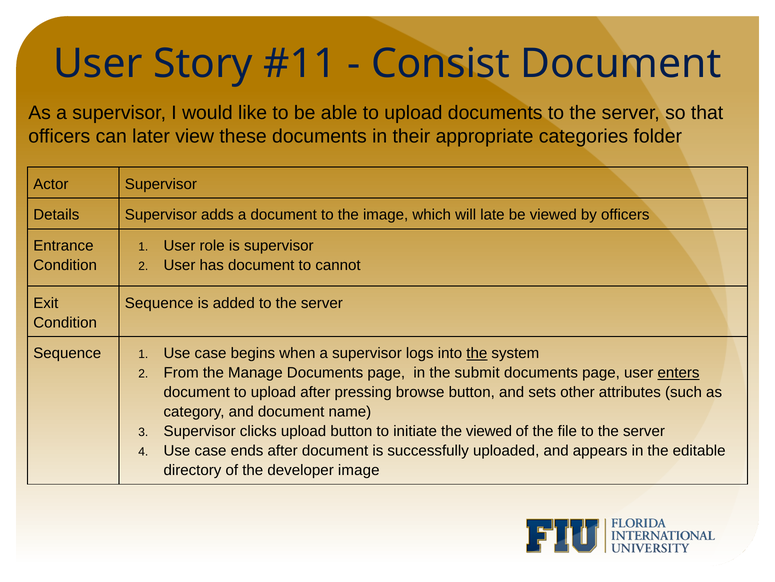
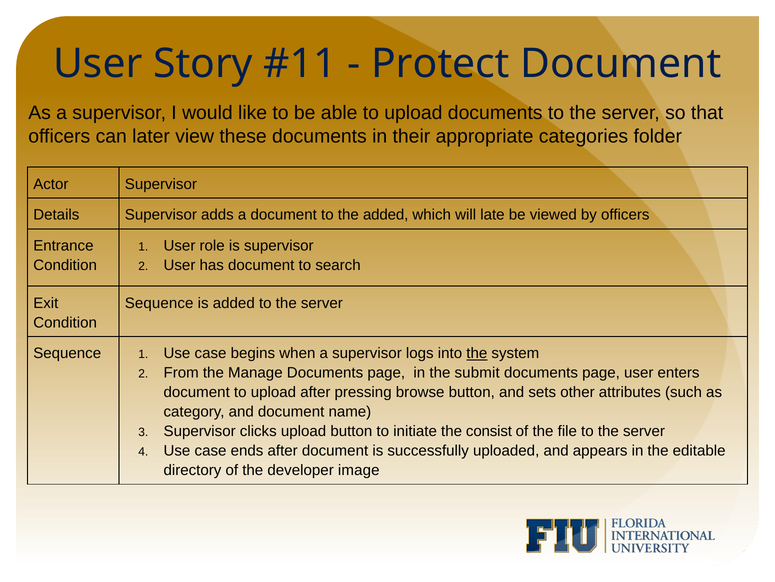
Consist: Consist -> Protect
the image: image -> added
cannot: cannot -> search
enters underline: present -> none
the viewed: viewed -> consist
